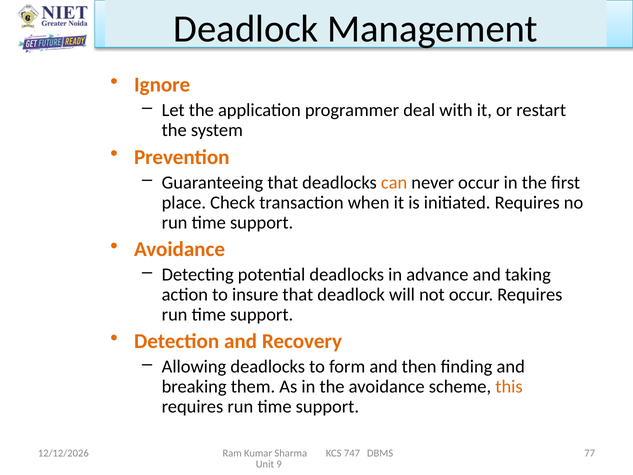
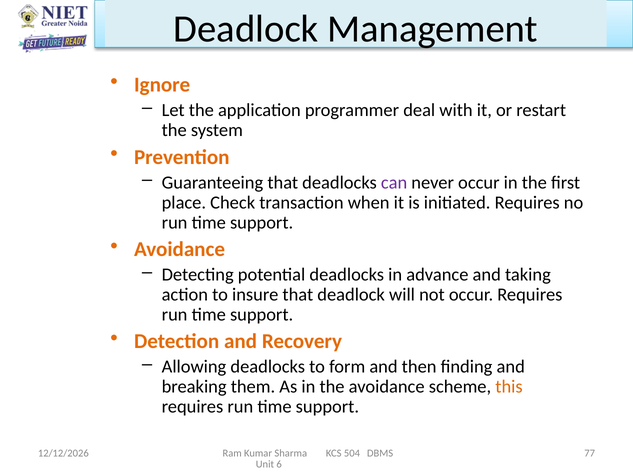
can colour: orange -> purple
747: 747 -> 504
9: 9 -> 6
